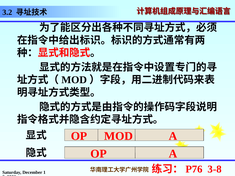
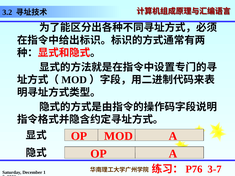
3-8: 3-8 -> 3-7
